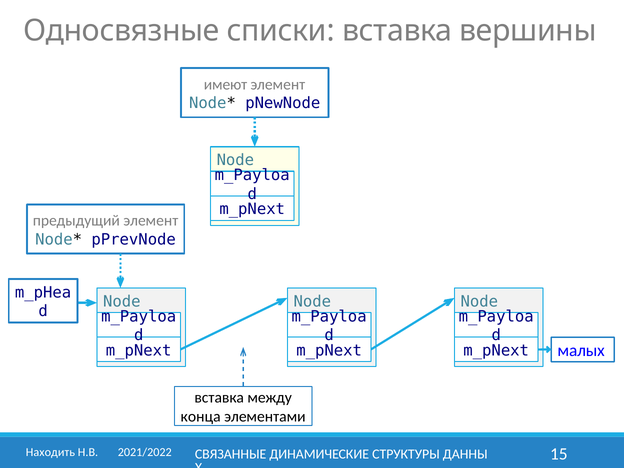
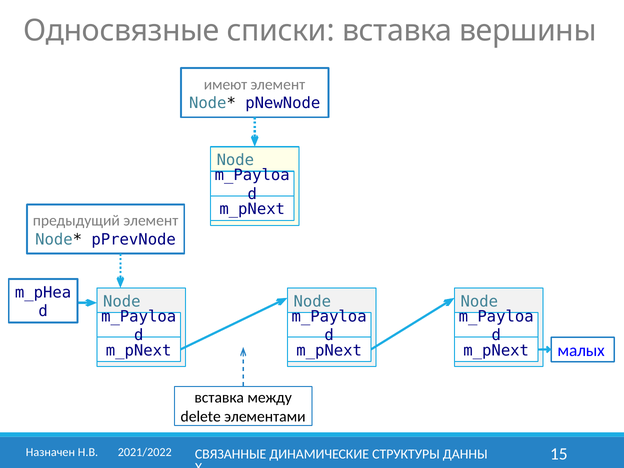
конца: конца -> delete
Находить: Находить -> Назначен
